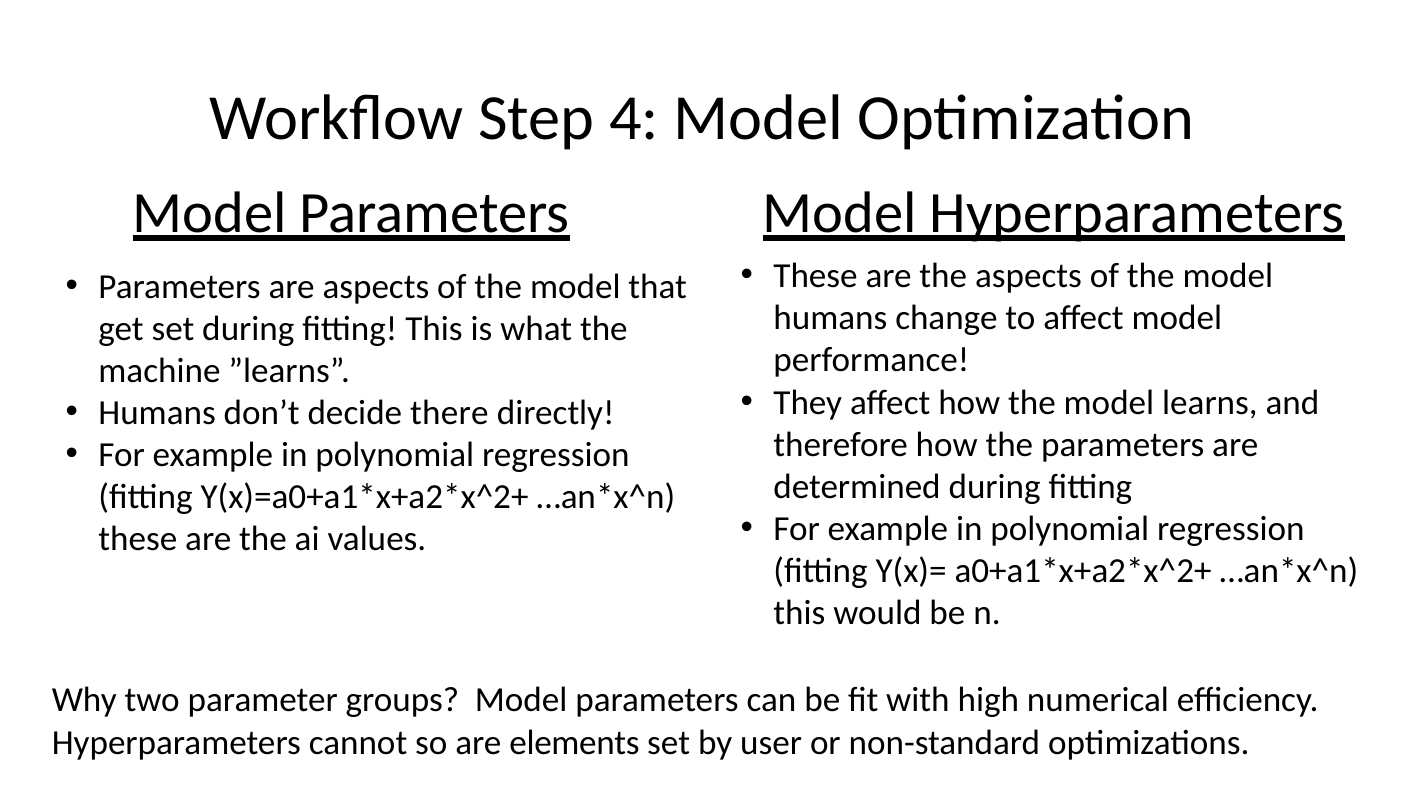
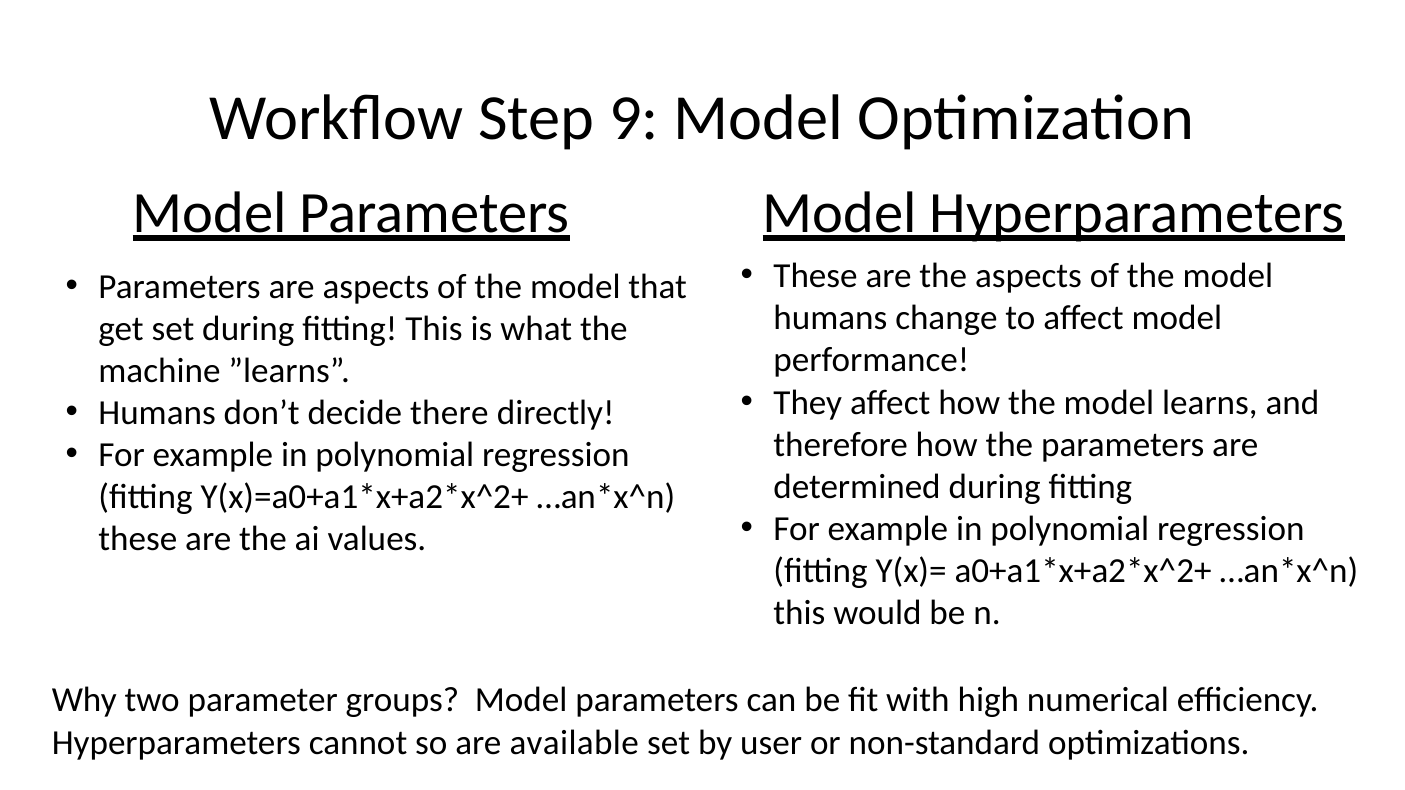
4: 4 -> 9
elements: elements -> available
